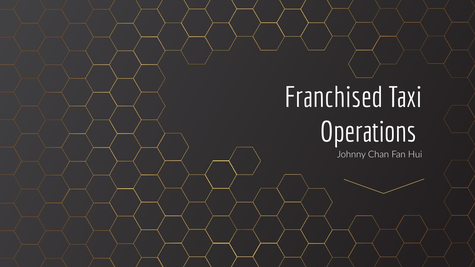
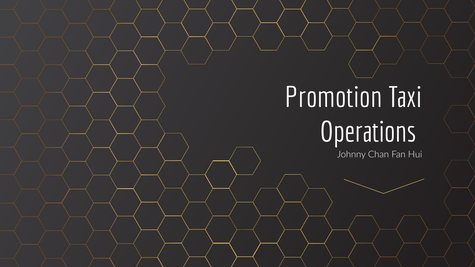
Franchised: Franchised -> Promotion
